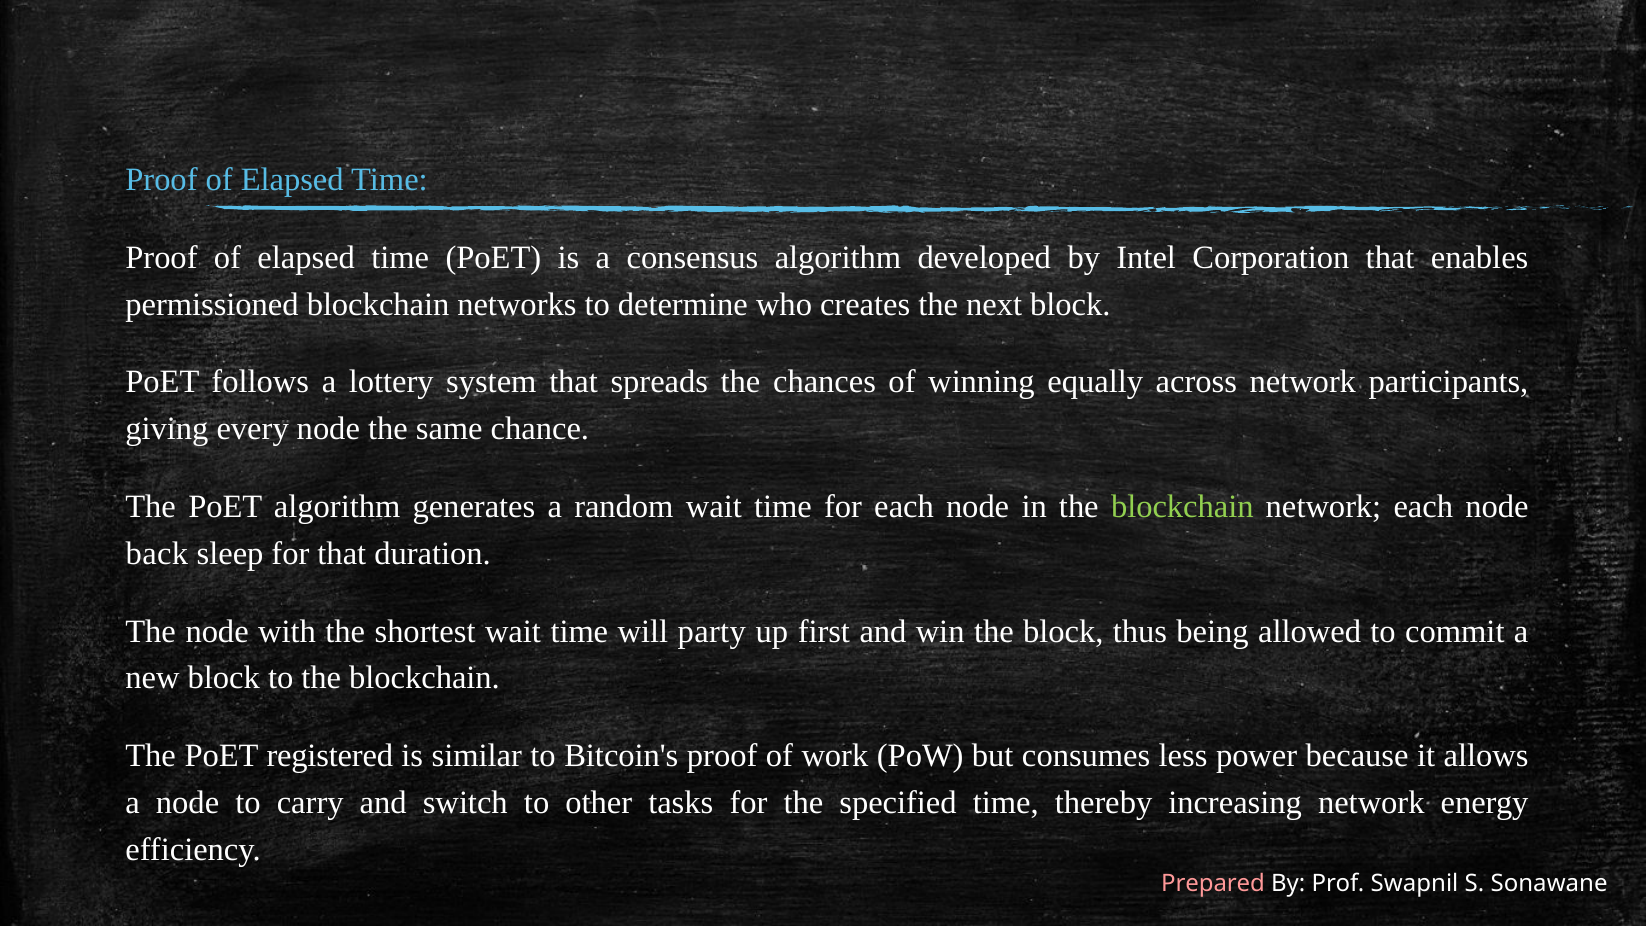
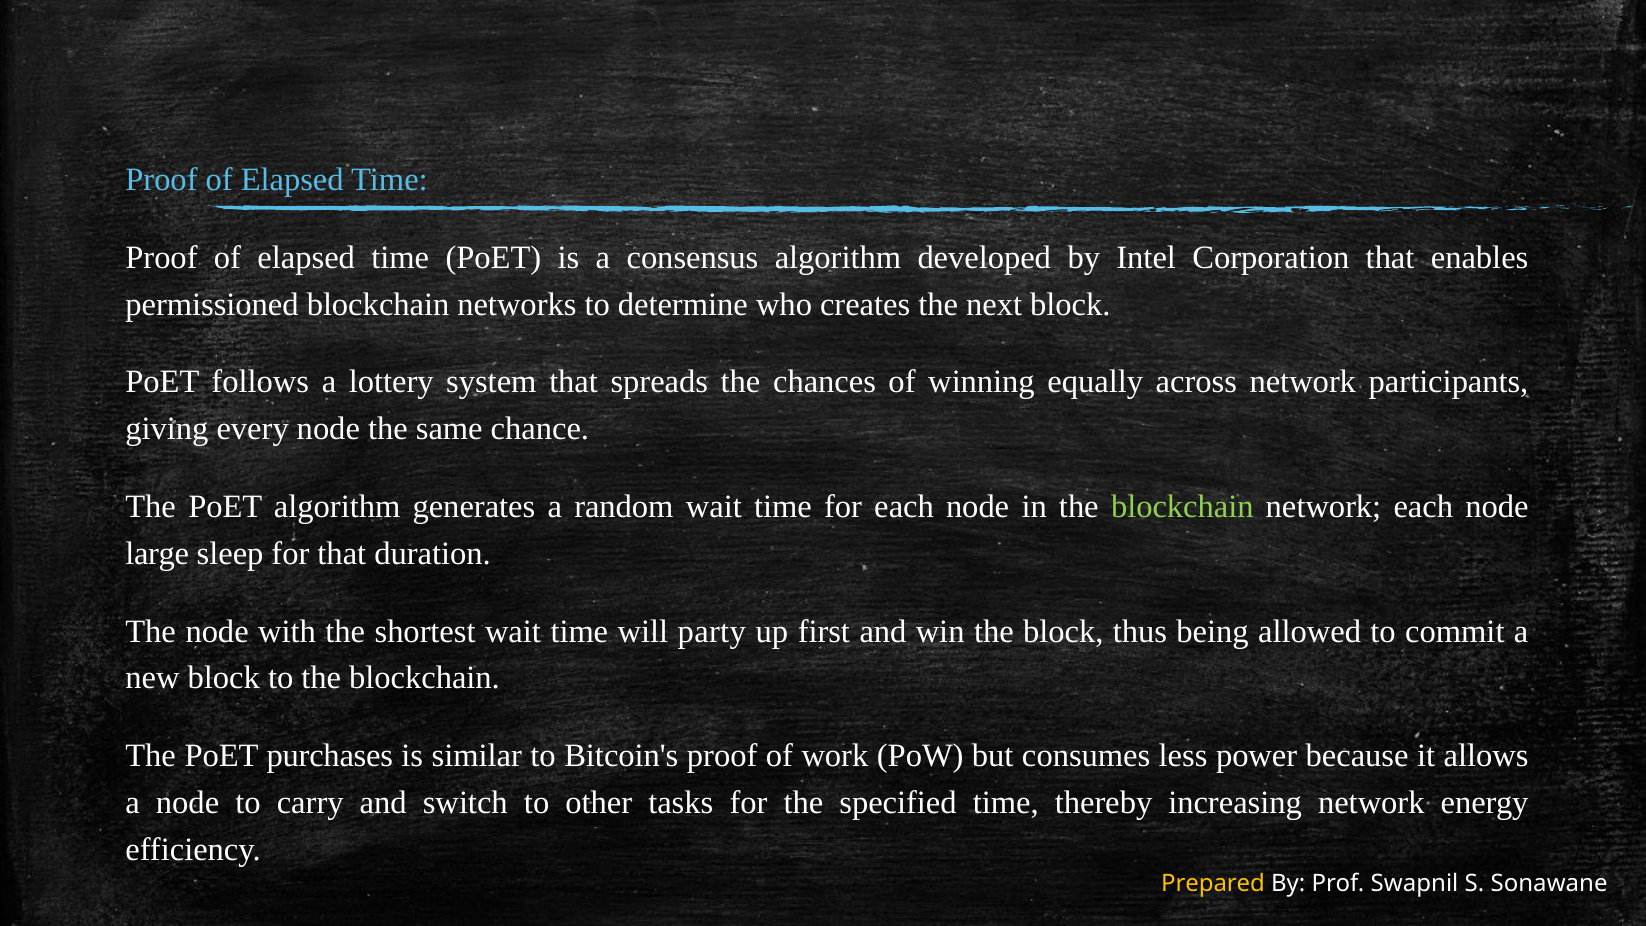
back: back -> large
registered: registered -> purchases
Prepared colour: pink -> yellow
